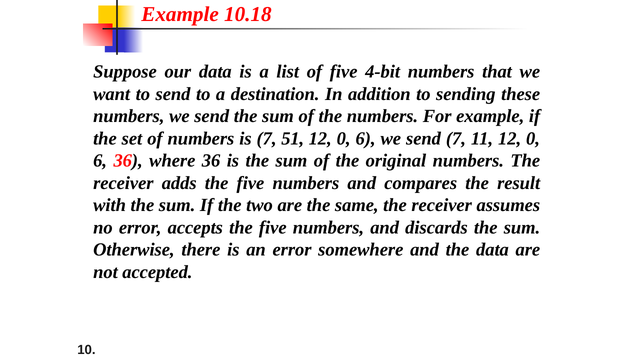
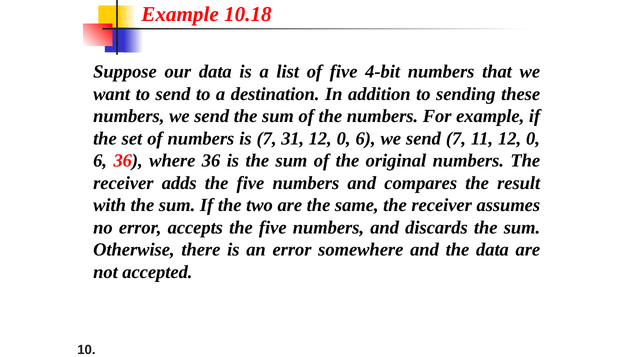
51: 51 -> 31
